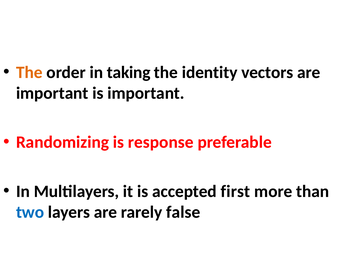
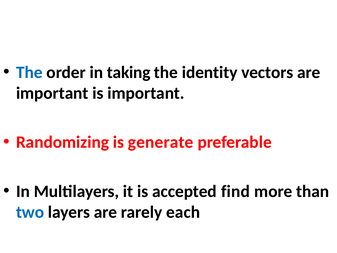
The at (29, 72) colour: orange -> blue
response: response -> generate
first: first -> find
false: false -> each
